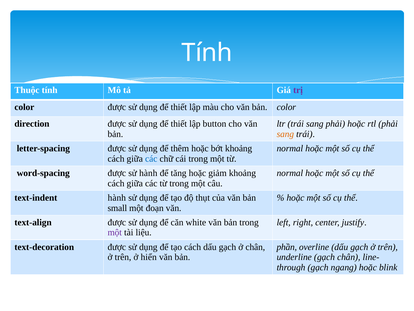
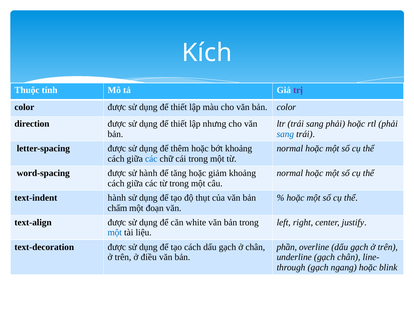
Tính at (207, 53): Tính -> Kích
button: button -> nhưng
sang at (285, 134) colour: orange -> blue
small: small -> chấm
một at (115, 232) colour: purple -> blue
hiển: hiển -> điều
